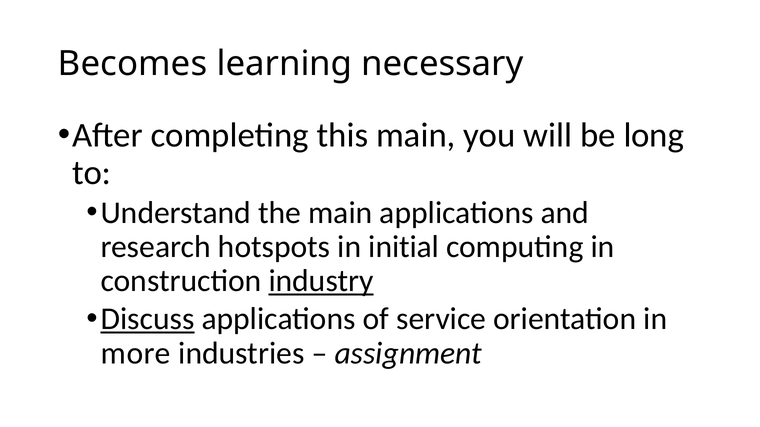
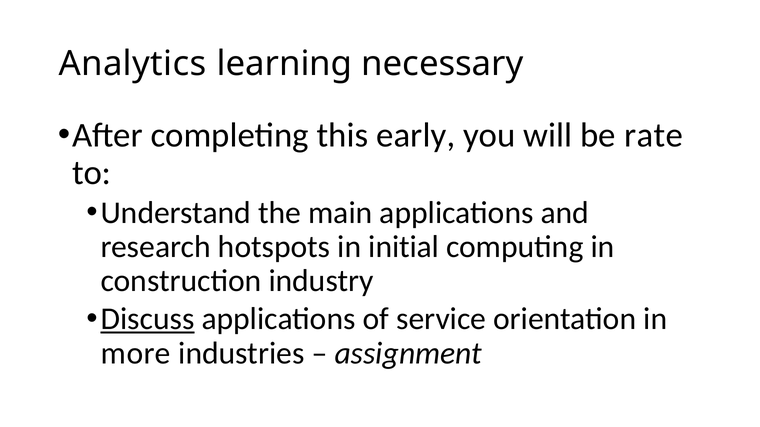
Becomes: Becomes -> Analytics
this main: main -> early
long: long -> rate
industry underline: present -> none
